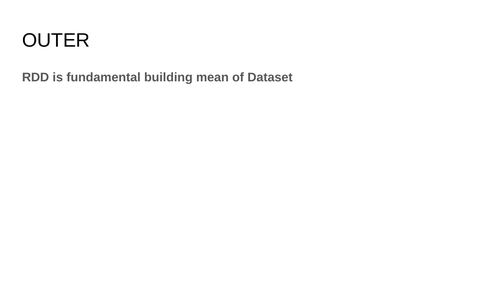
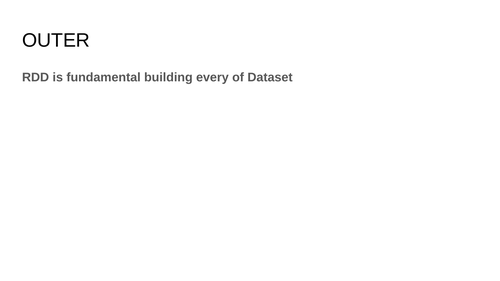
mean: mean -> every
